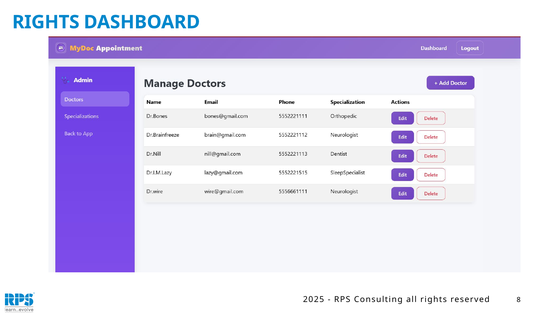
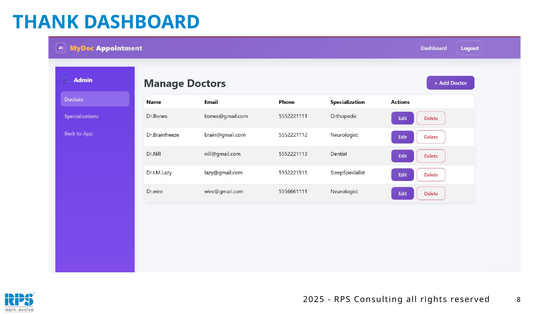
RIGHTS at (46, 22): RIGHTS -> THANK
